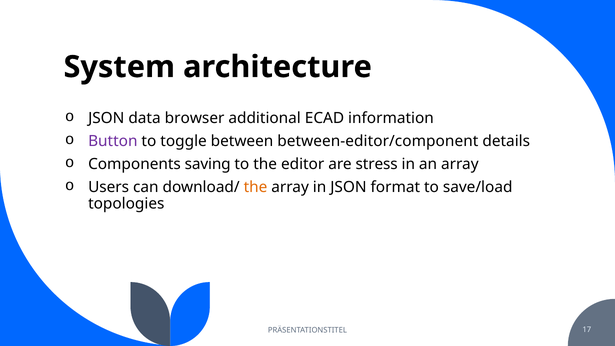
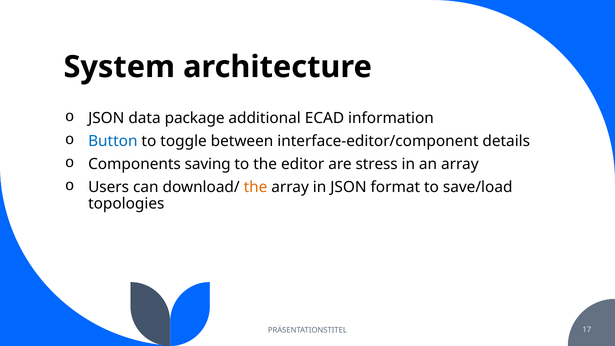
browser: browser -> package
Button colour: purple -> blue
between-editor/component: between-editor/component -> interface-editor/component
